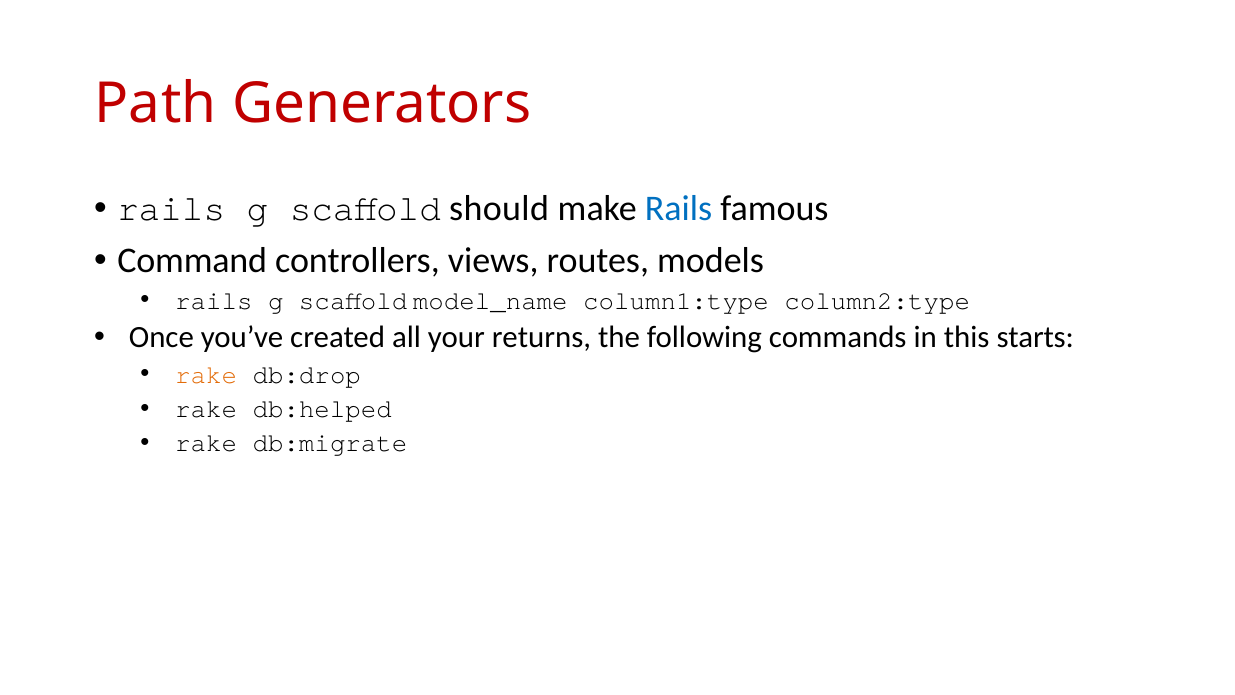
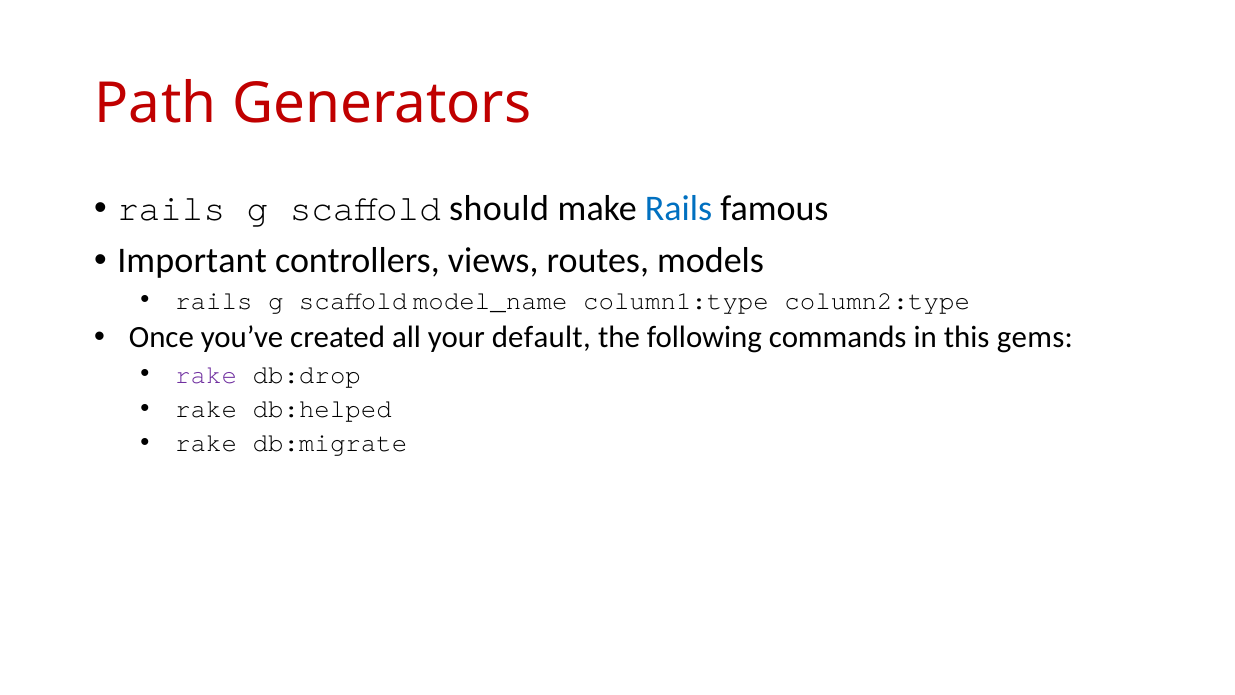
Command: Command -> Important
returns: returns -> default
starts: starts -> gems
rake at (206, 374) colour: orange -> purple
